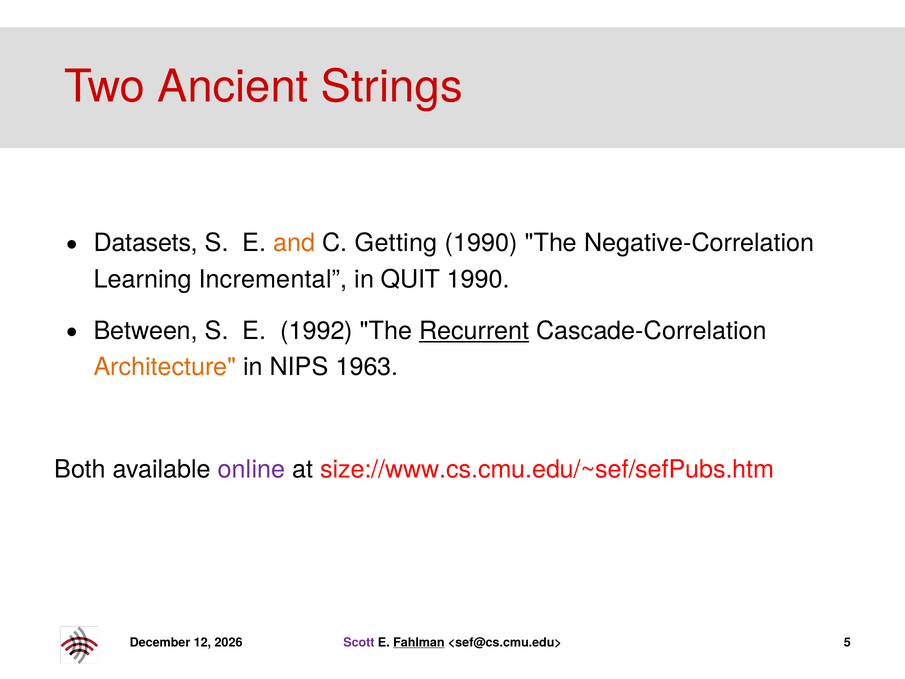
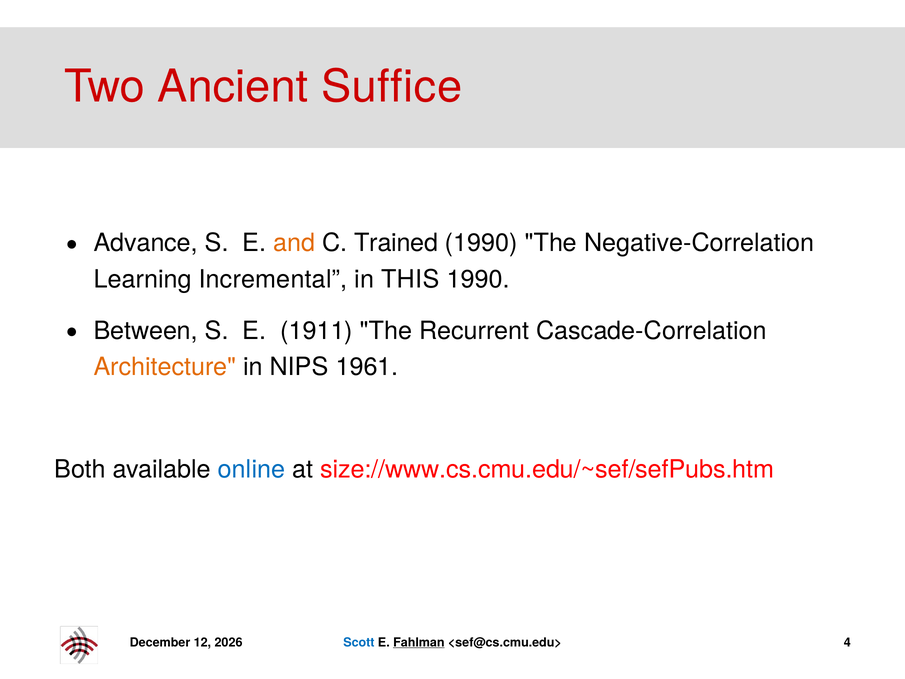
Strings: Strings -> Suffice
Datasets: Datasets -> Advance
Getting: Getting -> Trained
QUIT: QUIT -> THIS
1992: 1992 -> 1911
Recurrent underline: present -> none
1963: 1963 -> 1961
online colour: purple -> blue
Scott colour: purple -> blue
5: 5 -> 4
